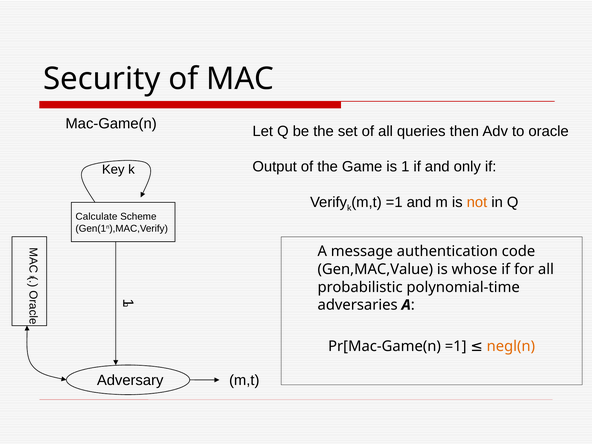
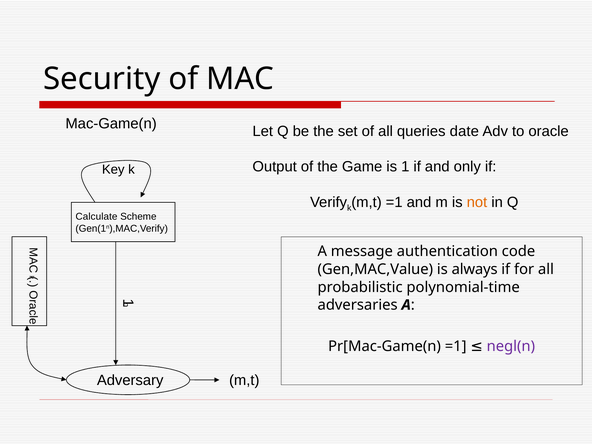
then: then -> date
whose: whose -> always
negl(n colour: orange -> purple
